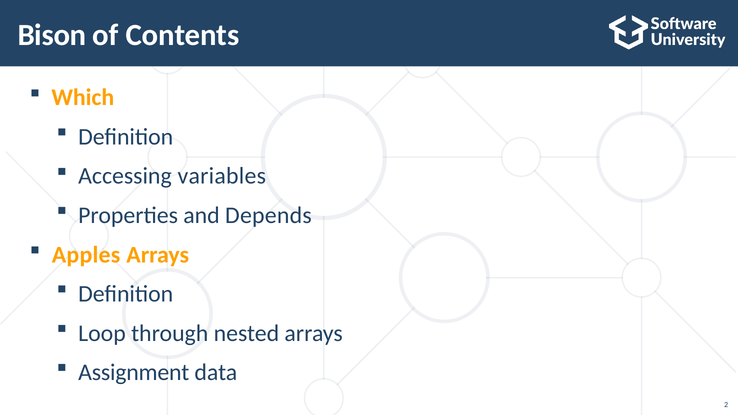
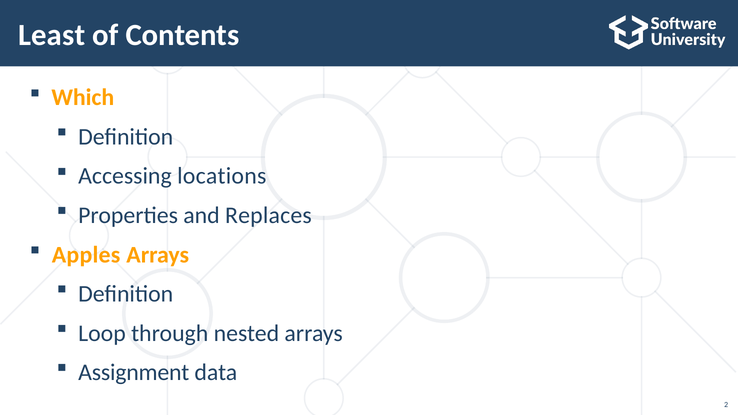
Bison: Bison -> Least
variables: variables -> locations
Depends: Depends -> Replaces
